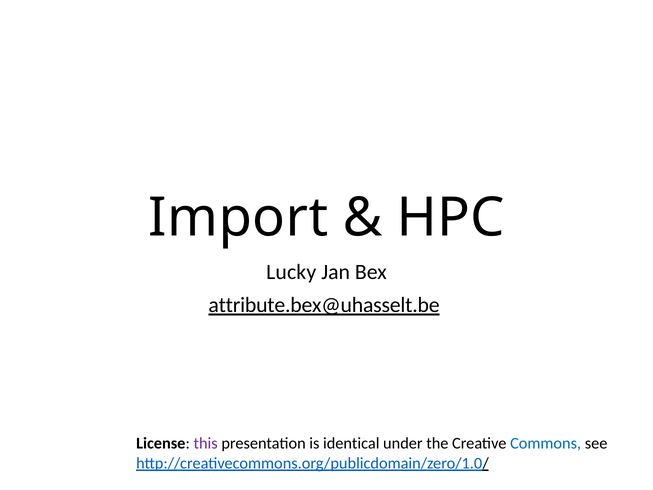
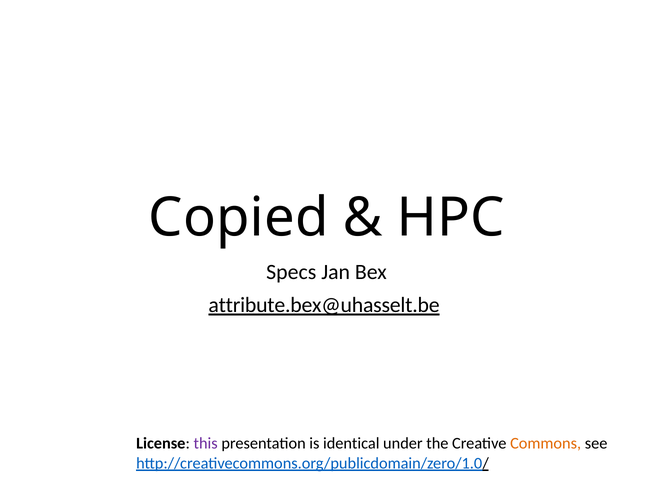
Import: Import -> Copied
Lucky: Lucky -> Specs
Commons colour: blue -> orange
